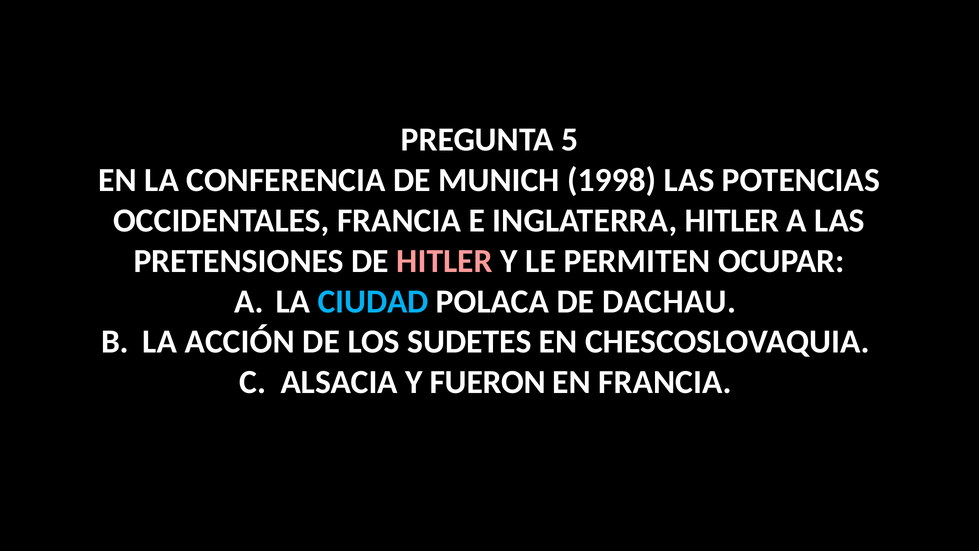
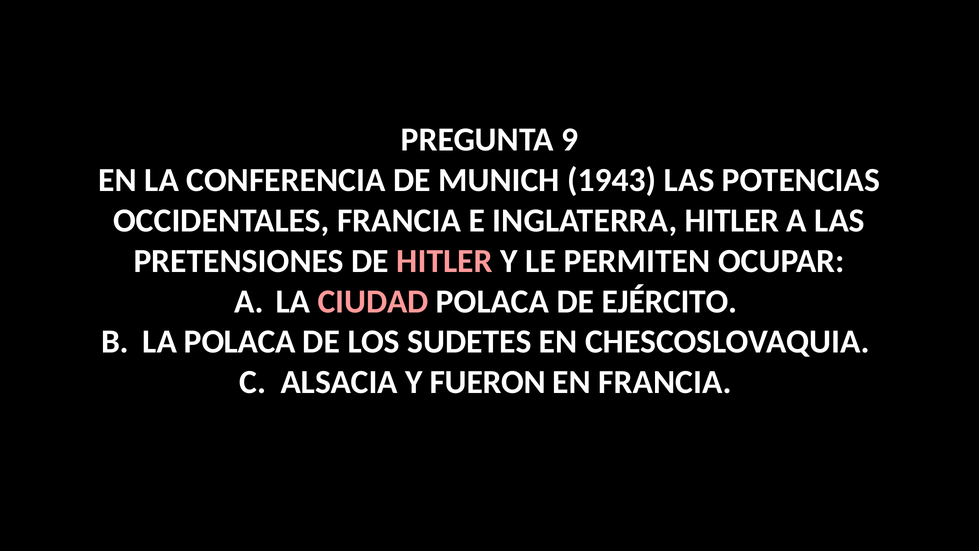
5: 5 -> 9
1998: 1998 -> 1943
CIUDAD colour: light blue -> pink
DACHAU: DACHAU -> EJÉRCITO
LA ACCIÓN: ACCIÓN -> POLACA
